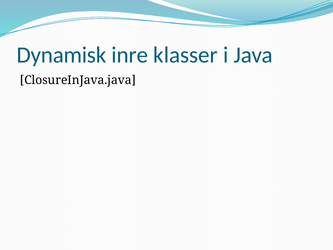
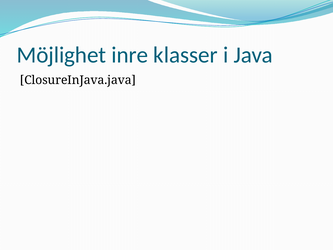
Dynamisk: Dynamisk -> Möjlighet
